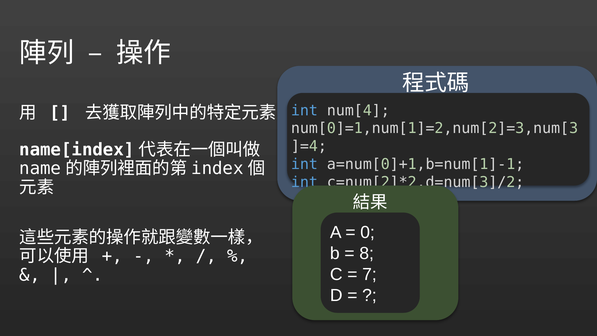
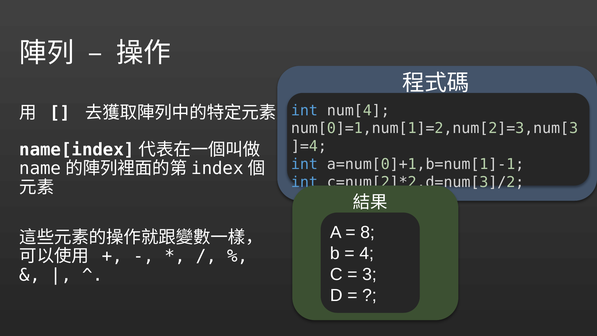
0: 0 -> 8
8: 8 -> 4
7: 7 -> 3
